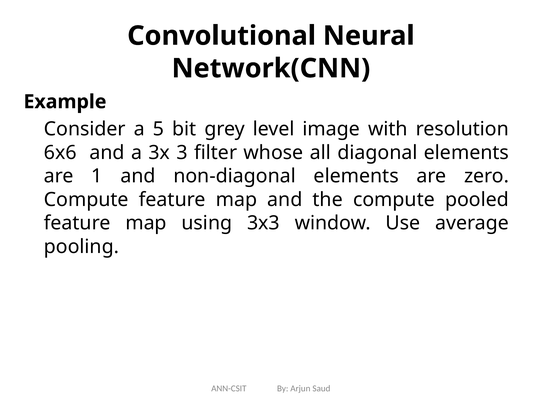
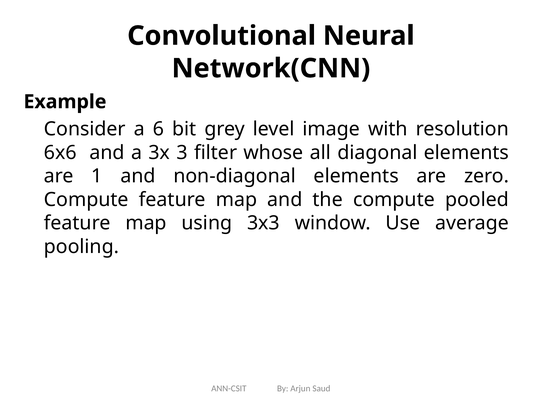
5: 5 -> 6
